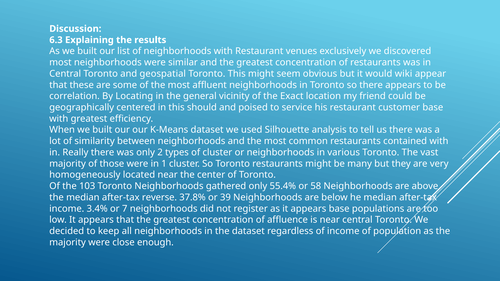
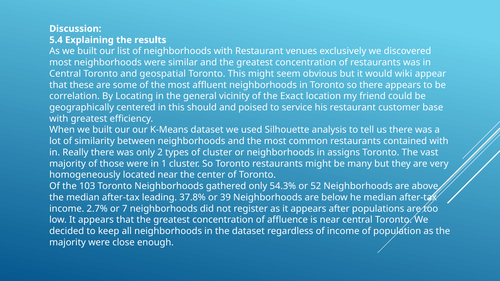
6.3: 6.3 -> 5.4
various: various -> assigns
55.4%: 55.4% -> 54.3%
58: 58 -> 52
reverse: reverse -> leading
3.4%: 3.4% -> 2.7%
appears base: base -> after
